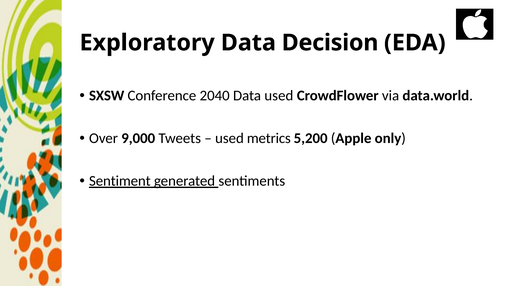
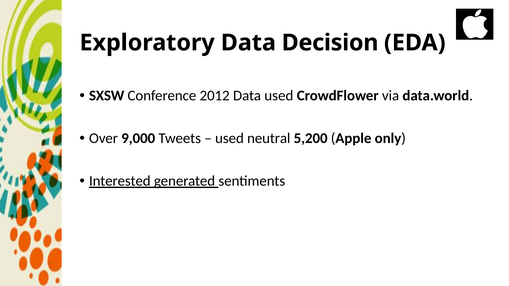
2040: 2040 -> 2012
metrics: metrics -> neutral
Sentiment: Sentiment -> Interested
